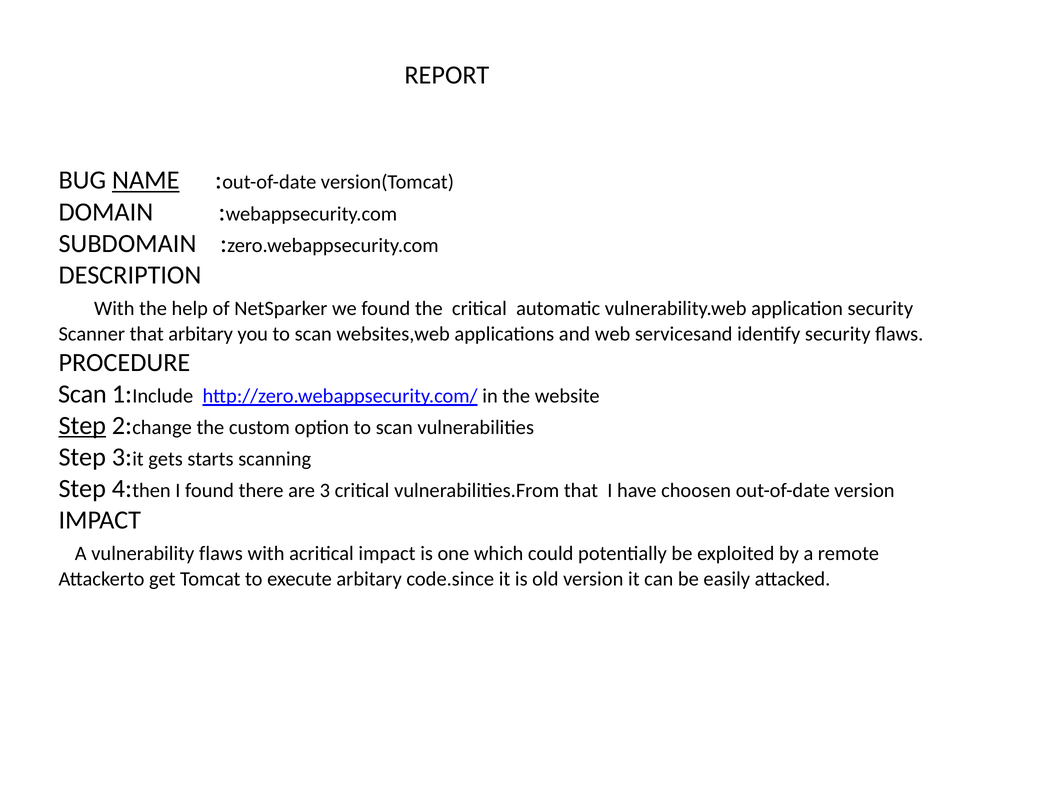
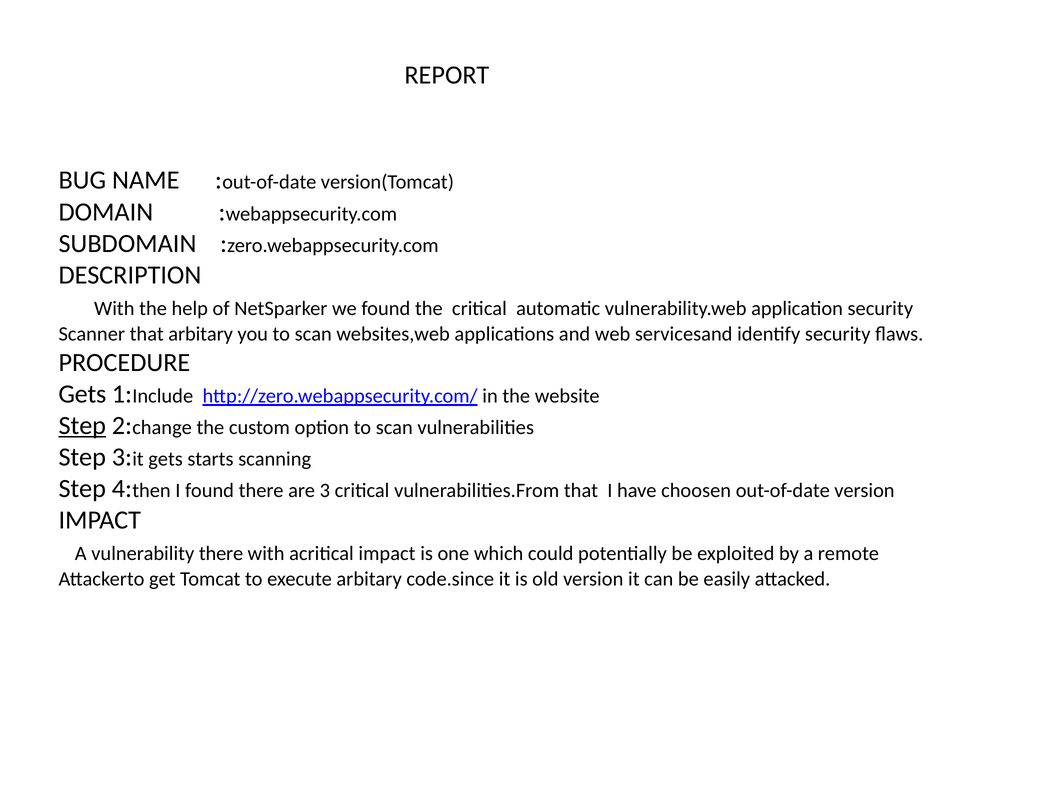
NAME underline: present -> none
Scan at (82, 394): Scan -> Gets
vulnerability flaws: flaws -> there
